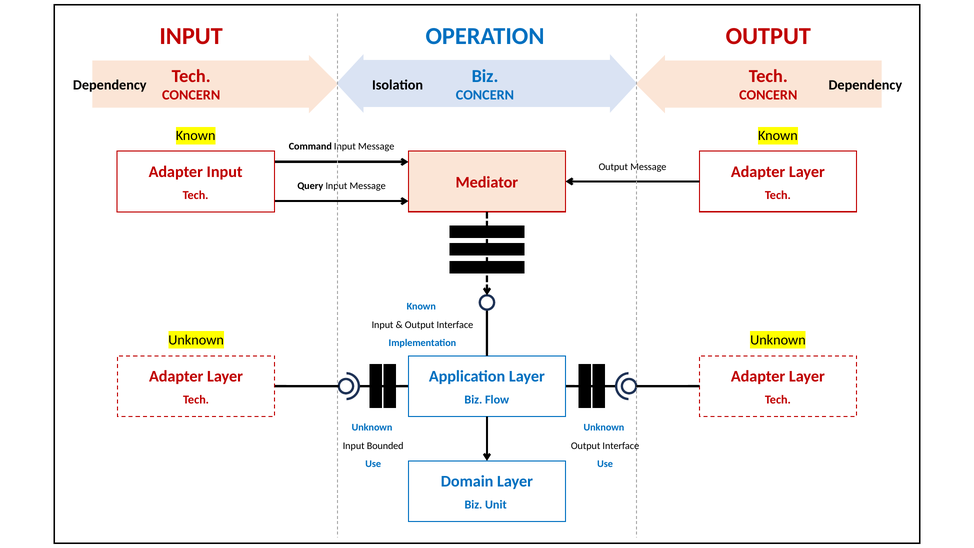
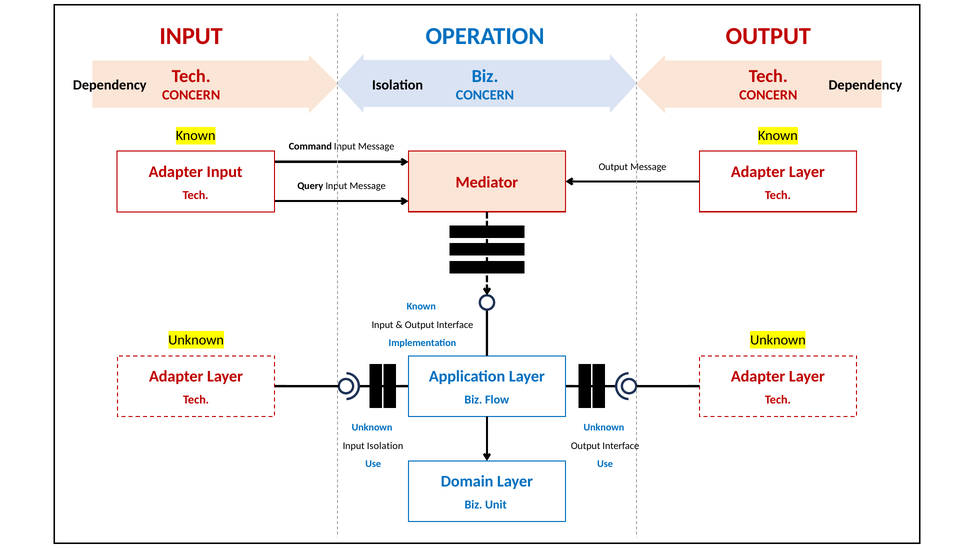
Input Bounded: Bounded -> Isolation
